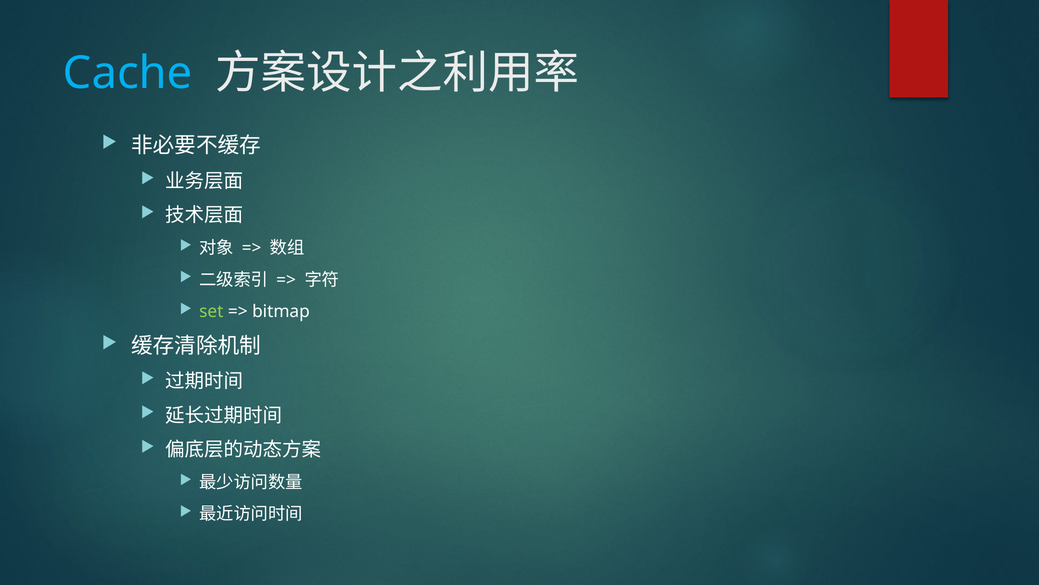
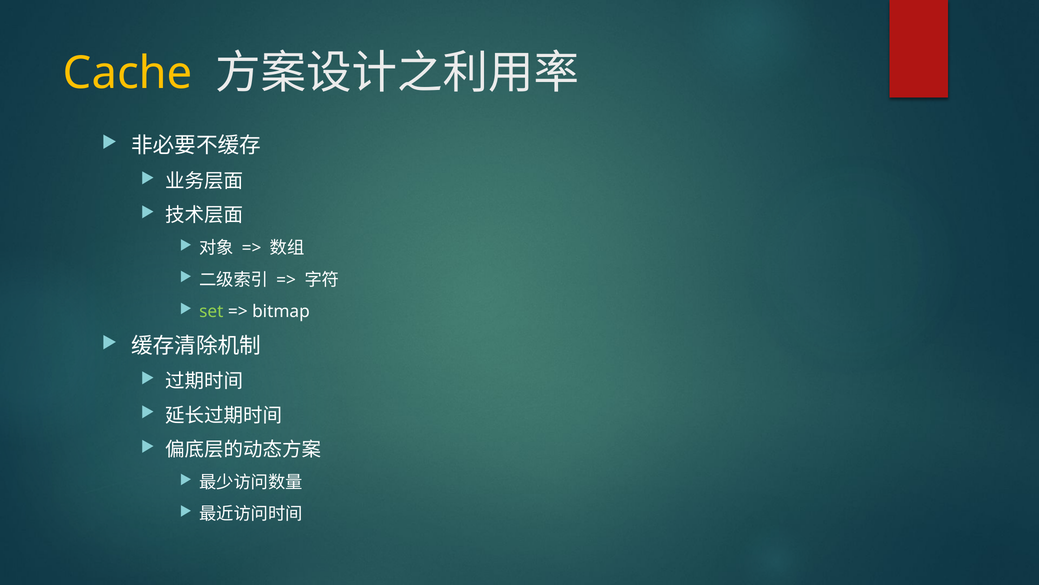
Cache colour: light blue -> yellow
